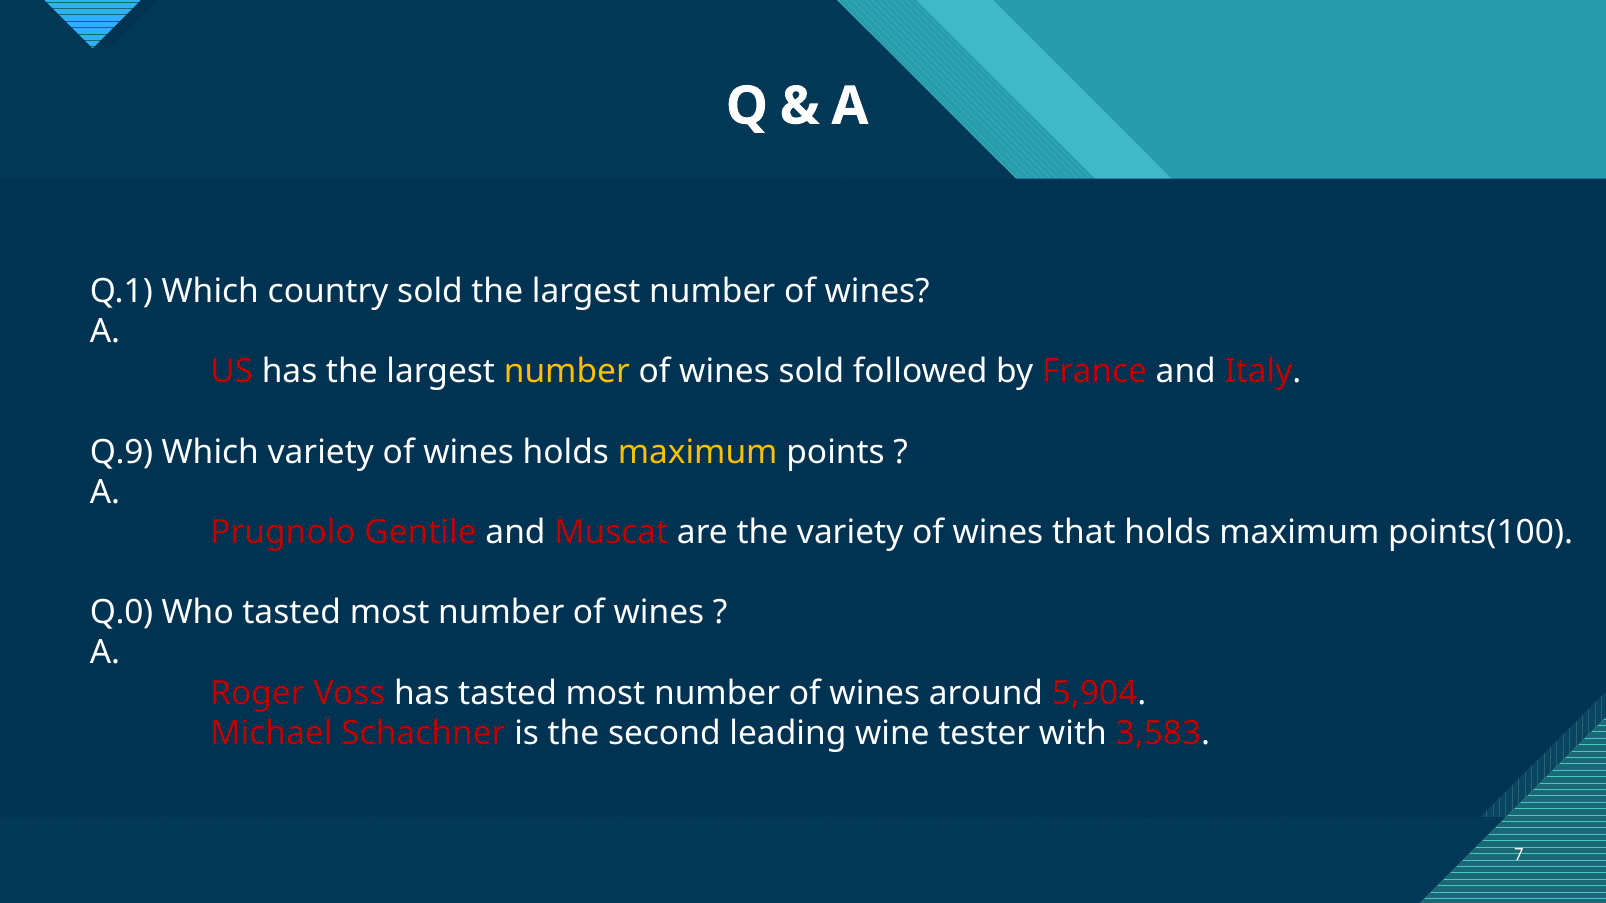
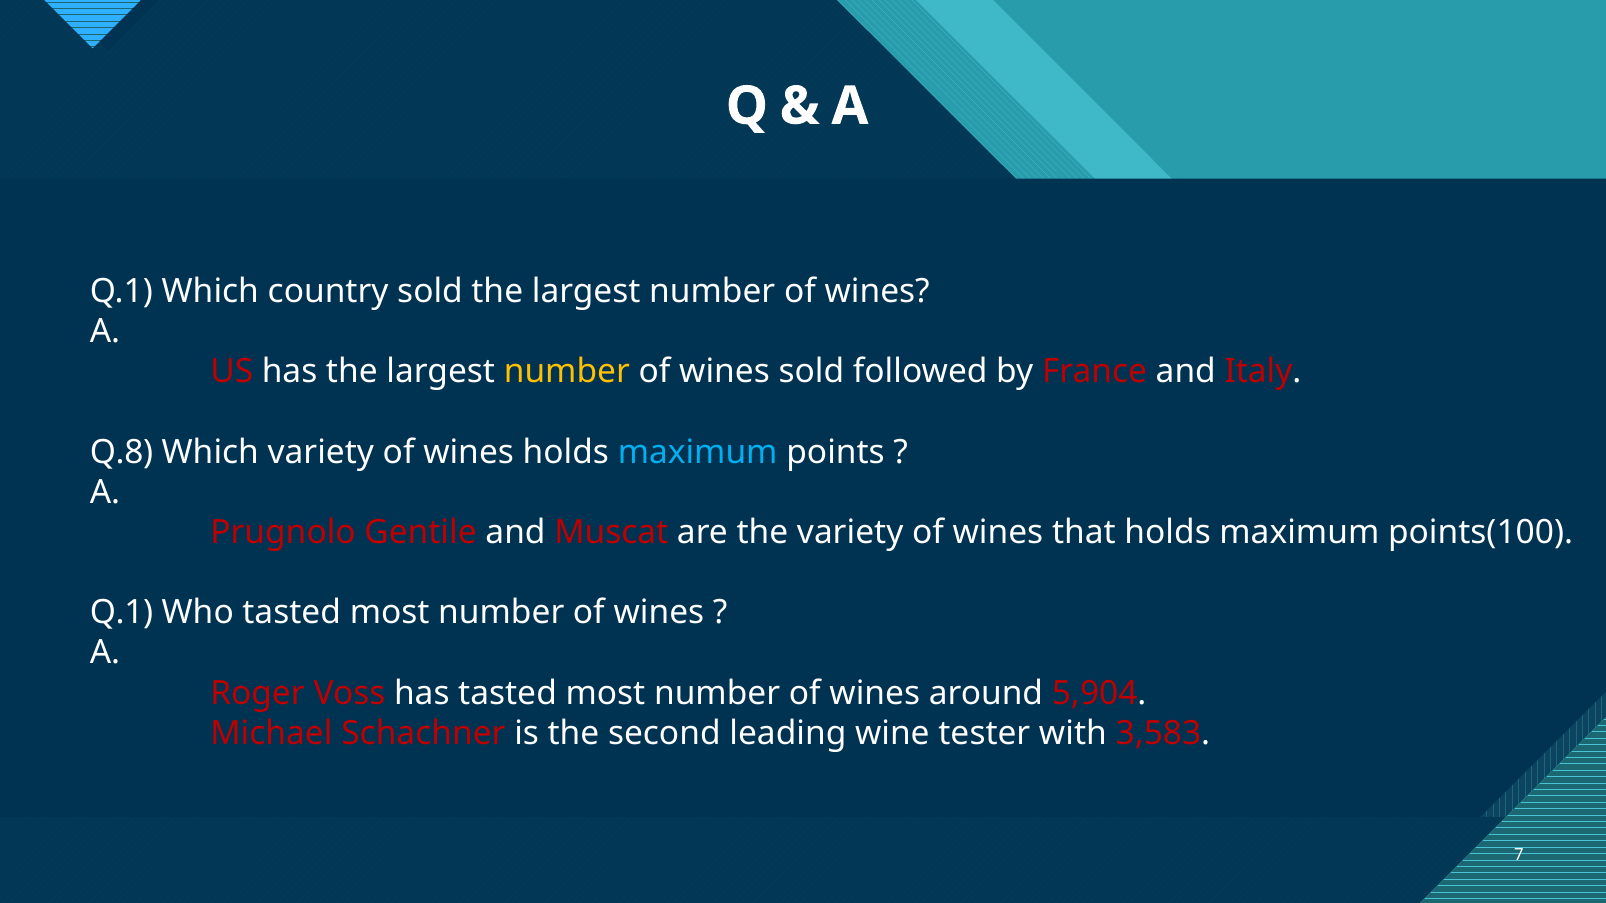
Q.9: Q.9 -> Q.8
maximum at (698, 452) colour: yellow -> light blue
Q.0 at (122, 613): Q.0 -> Q.1
